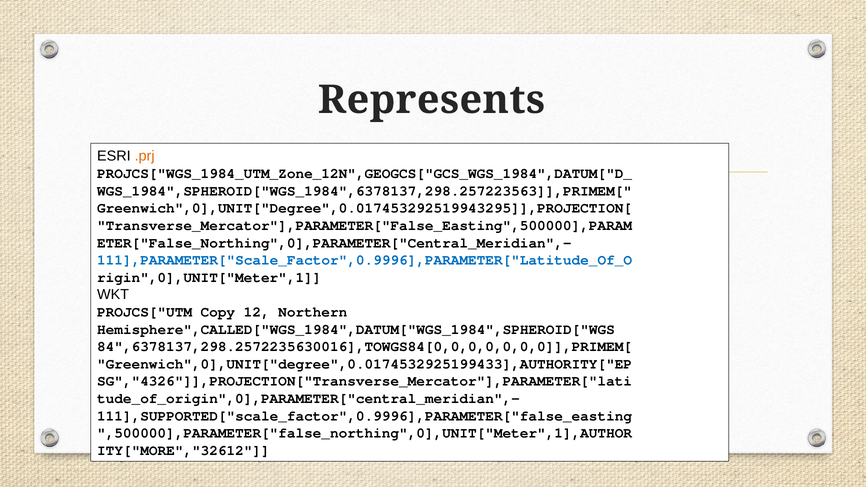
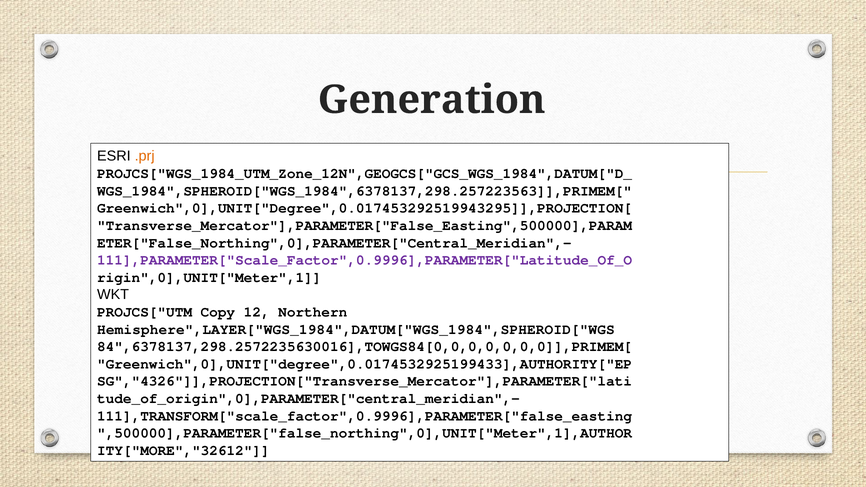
Represents: Represents -> Generation
111],PARAMETER["Scale_Factor",0.9996],PARAMETER["Latitude_Of_O colour: blue -> purple
Hemisphere",CALLED["WGS_1984",DATUM["WGS_1984",SPHEROID["WGS: Hemisphere",CALLED["WGS_1984",DATUM["WGS_1984",SPHEROID["WGS -> Hemisphere",LAYER["WGS_1984",DATUM["WGS_1984",SPHEROID["WGS
111],SUPPORTED["scale_factor",0.9996],PARAMETER["false_easting: 111],SUPPORTED["scale_factor",0.9996],PARAMETER["false_easting -> 111],TRANSFORM["scale_factor",0.9996],PARAMETER["false_easting
